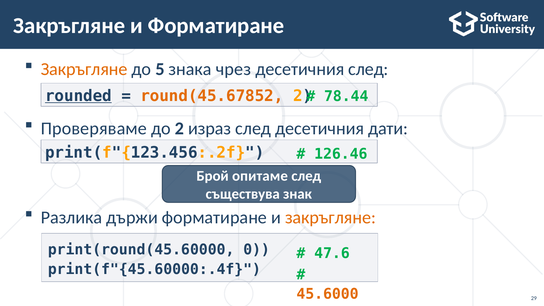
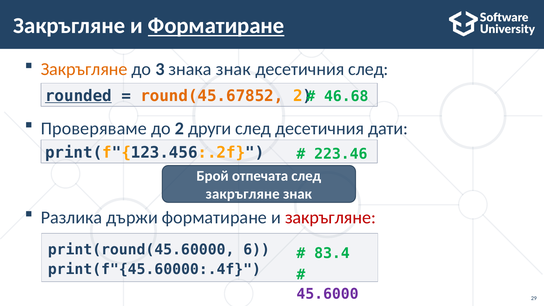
Форматиране at (216, 26) underline: none -> present
5: 5 -> 3
знака чрез: чрез -> знак
78.44: 78.44 -> 46.68
израз: израз -> други
126.46: 126.46 -> 223.46
опитамe: опитамe -> отпечата
съществува at (243, 194): съществува -> закръгляне
закръгляне at (330, 218) colour: orange -> red
0: 0 -> 6
47.6: 47.6 -> 83.4
45.6000 colour: orange -> purple
